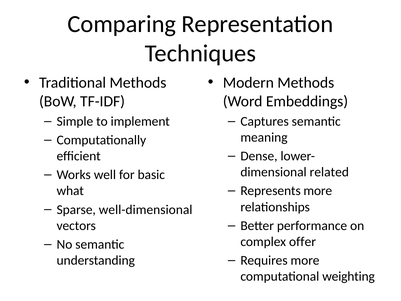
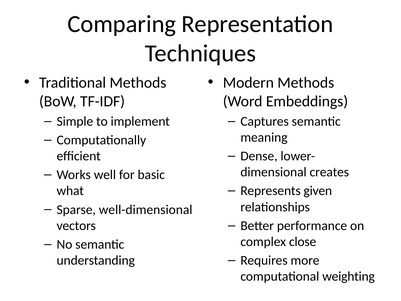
related: related -> creates
Represents more: more -> given
offer: offer -> close
